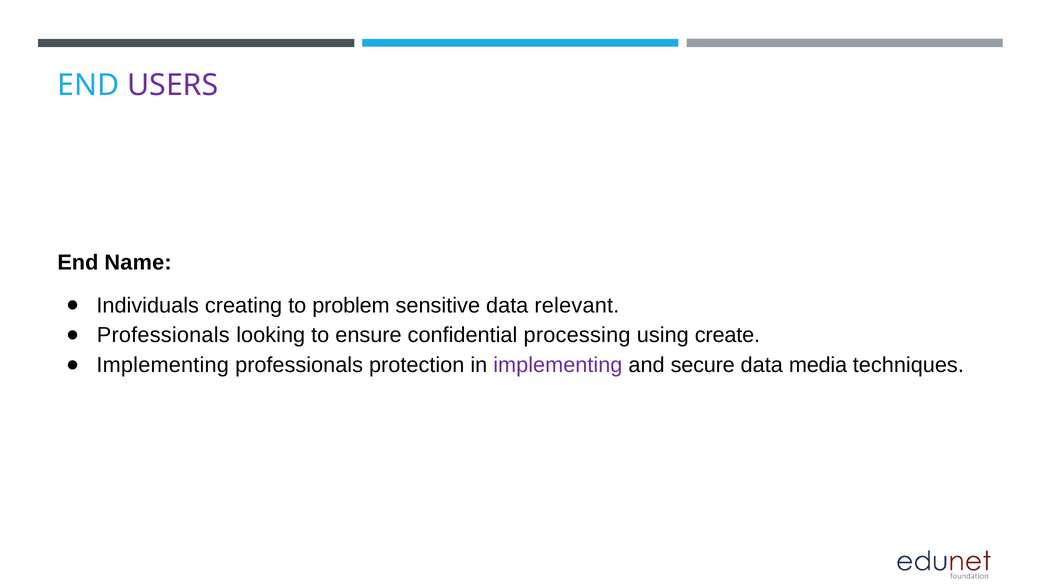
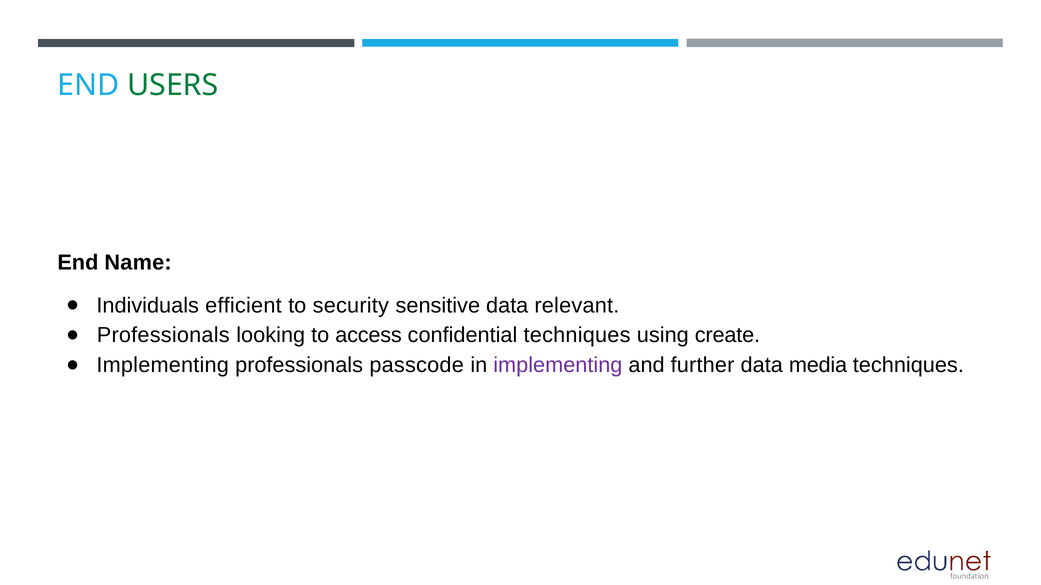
USERS colour: purple -> green
creating: creating -> efficient
problem: problem -> security
ensure: ensure -> access
confidential processing: processing -> techniques
protection: protection -> passcode
secure: secure -> further
